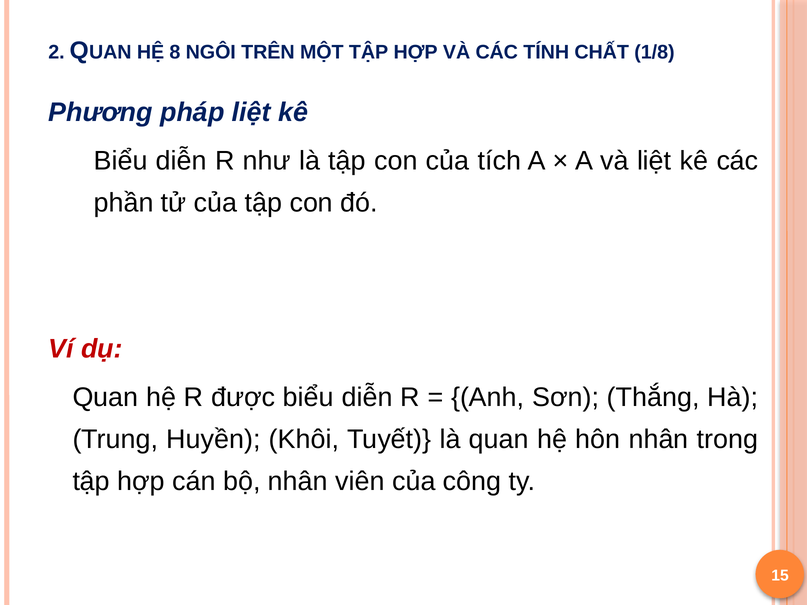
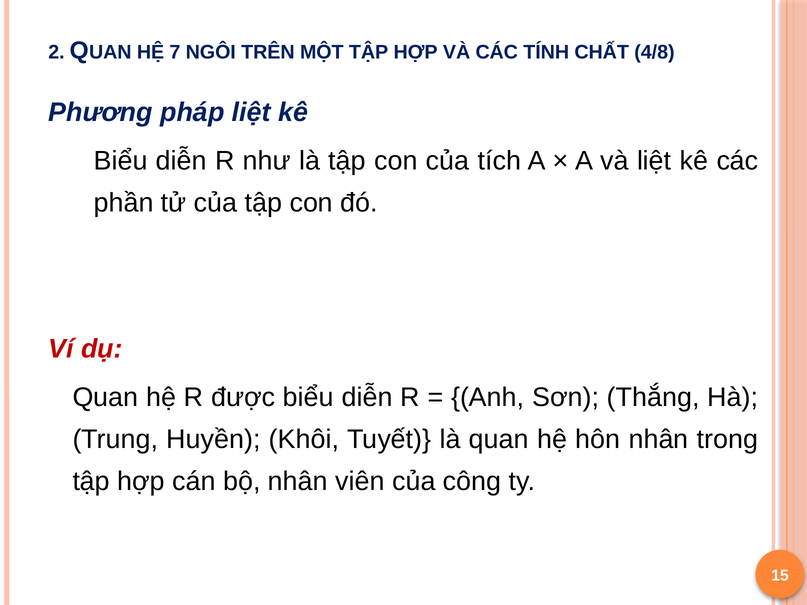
8: 8 -> 7
1/8: 1/8 -> 4/8
